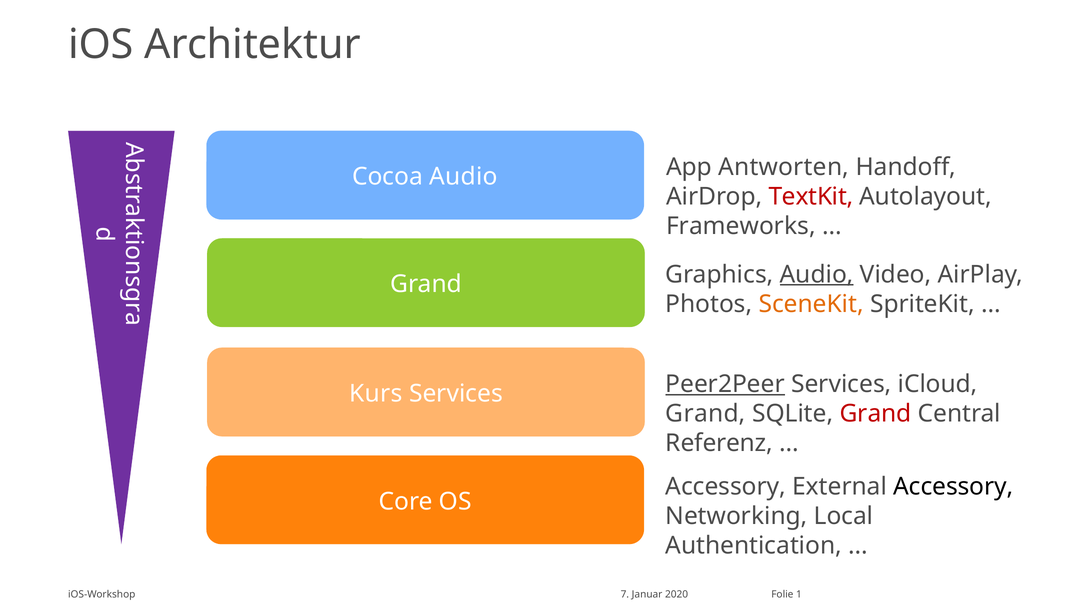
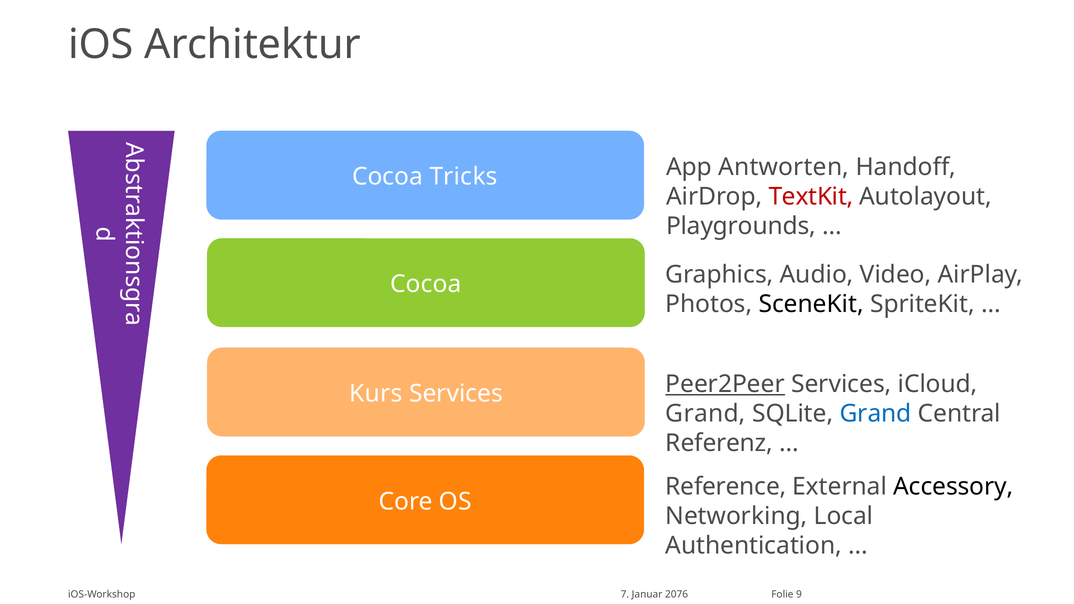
Cocoa Audio: Audio -> Tricks
Frameworks: Frameworks -> Playgrounds
Audio at (817, 274) underline: present -> none
Grand at (426, 284): Grand -> Cocoa
SceneKit colour: orange -> black
Grand at (876, 414) colour: red -> blue
Accessory at (726, 486): Accessory -> Reference
2020: 2020 -> 2076
1: 1 -> 9
